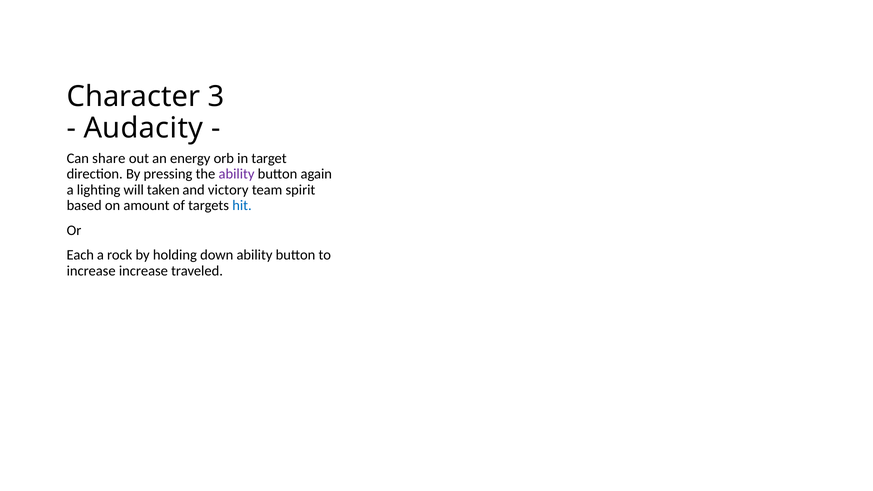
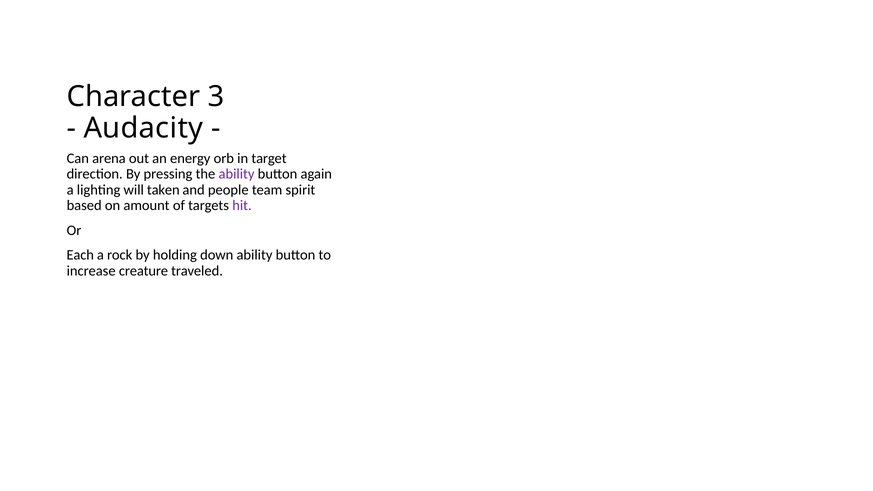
share: share -> arena
victory: victory -> people
hit colour: blue -> purple
increase increase: increase -> creature
